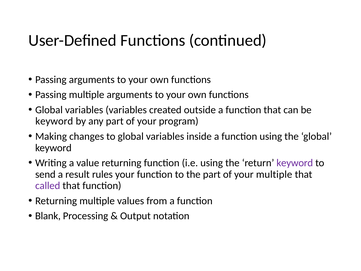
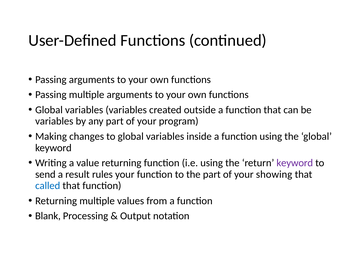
keyword at (54, 121): keyword -> variables
your multiple: multiple -> showing
called colour: purple -> blue
